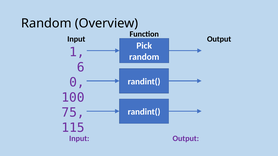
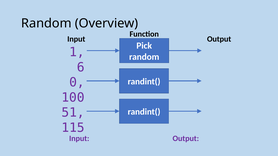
75: 75 -> 51
